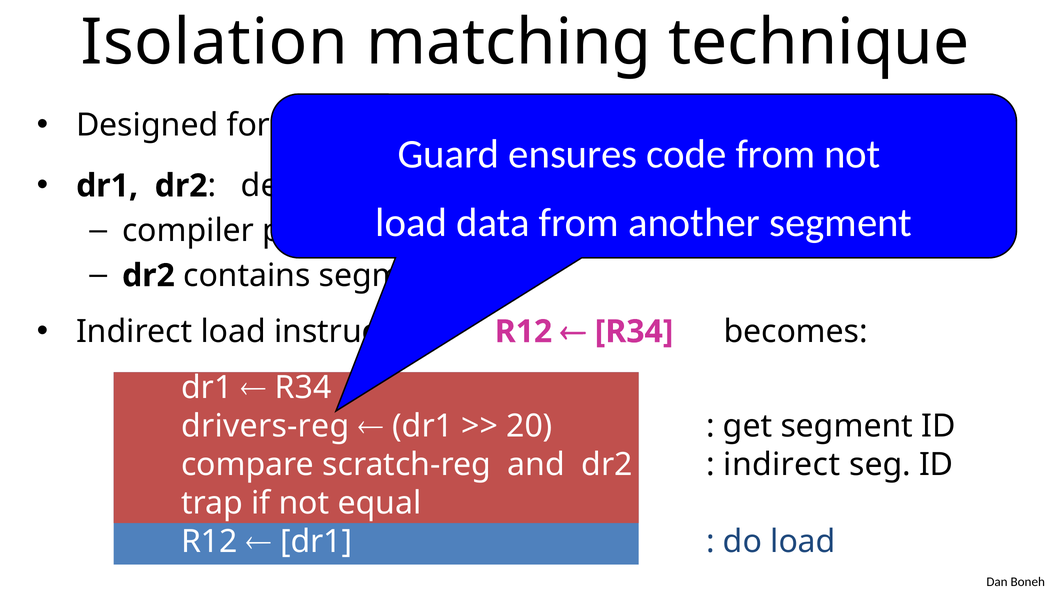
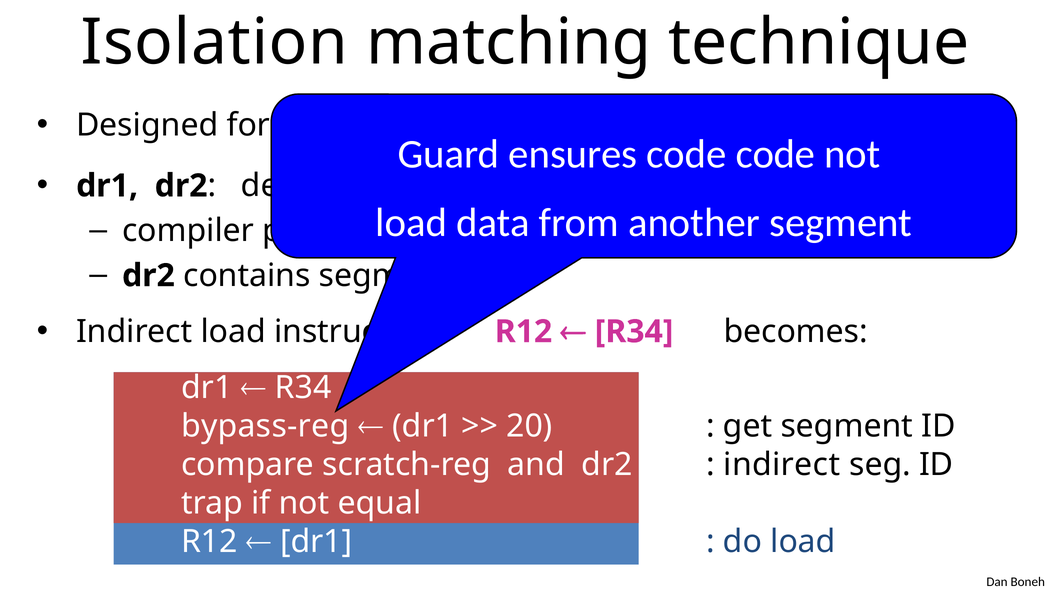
code from: from -> code
drivers-reg: drivers-reg -> bypass-reg
